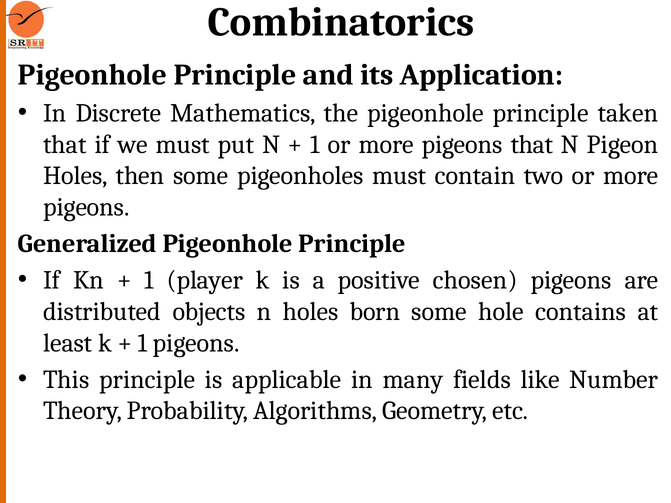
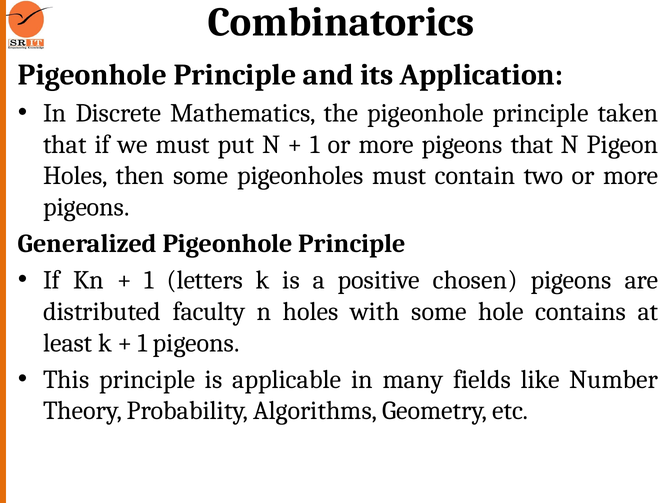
player: player -> letters
objects: objects -> faculty
born: born -> with
